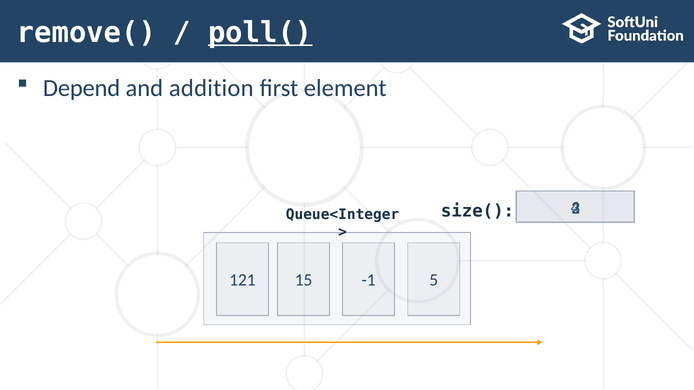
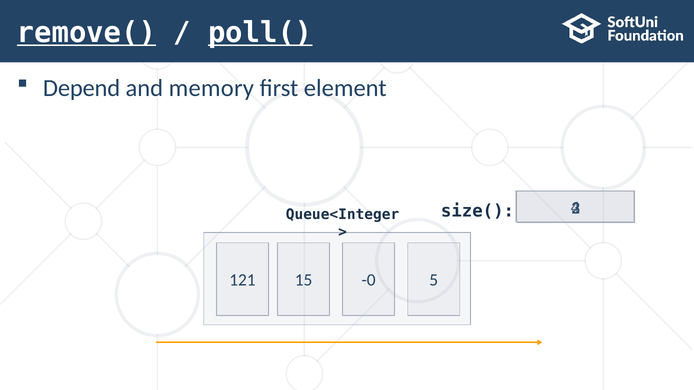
remove( underline: none -> present
addition: addition -> memory
-1: -1 -> -0
